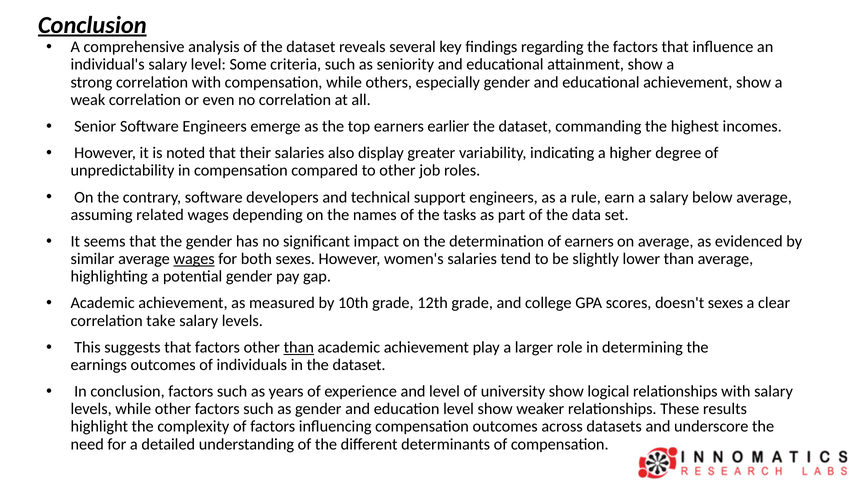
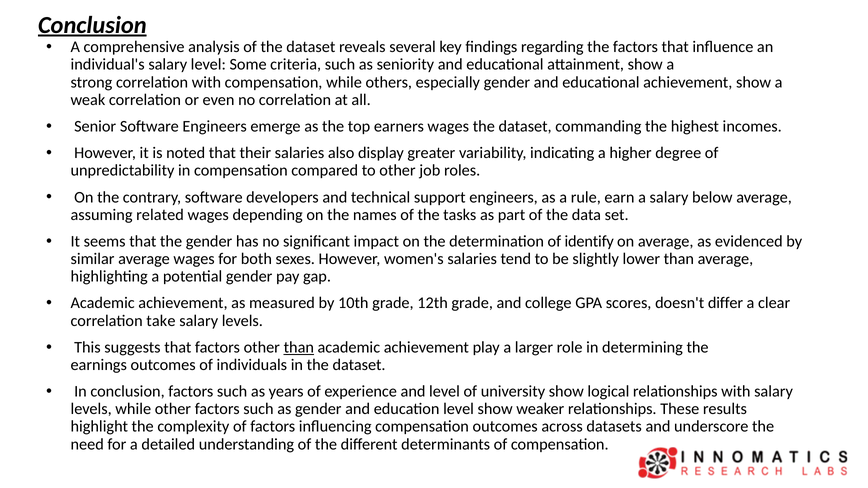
earners earlier: earlier -> wages
of earners: earners -> identify
wages at (194, 259) underline: present -> none
doesn't sexes: sexes -> differ
